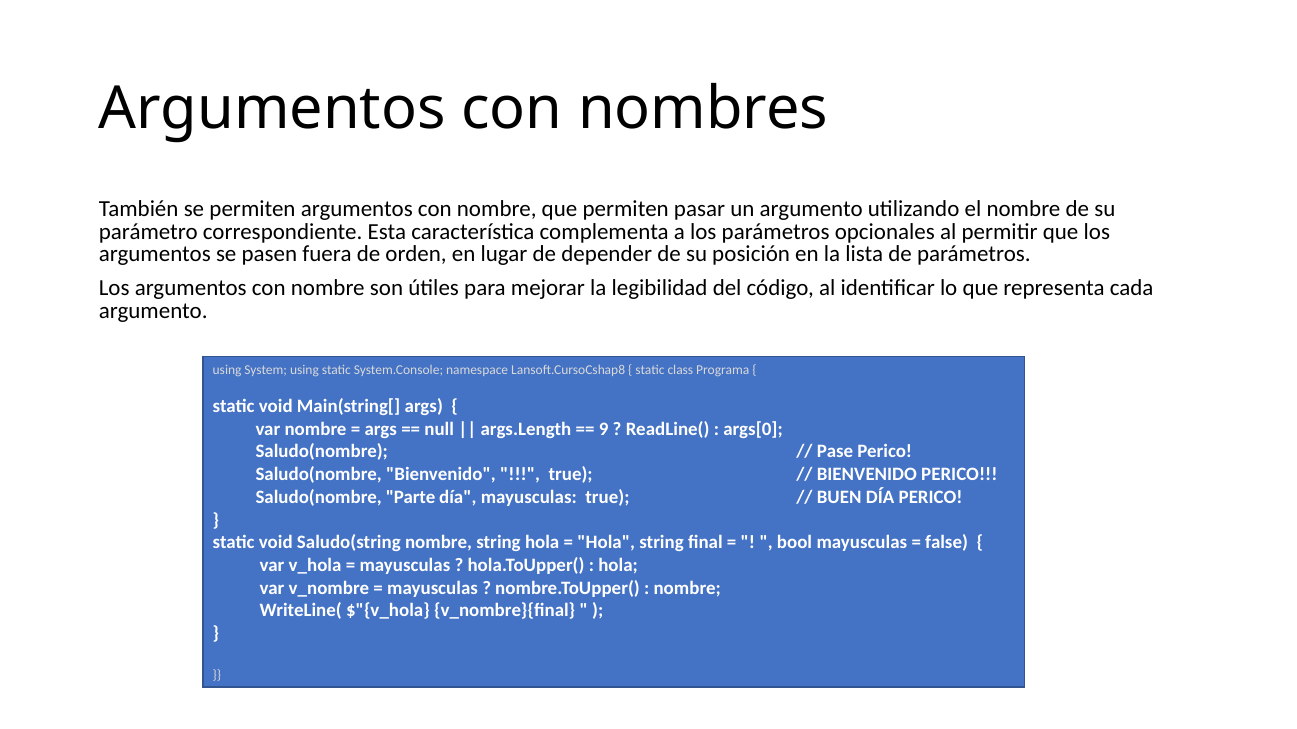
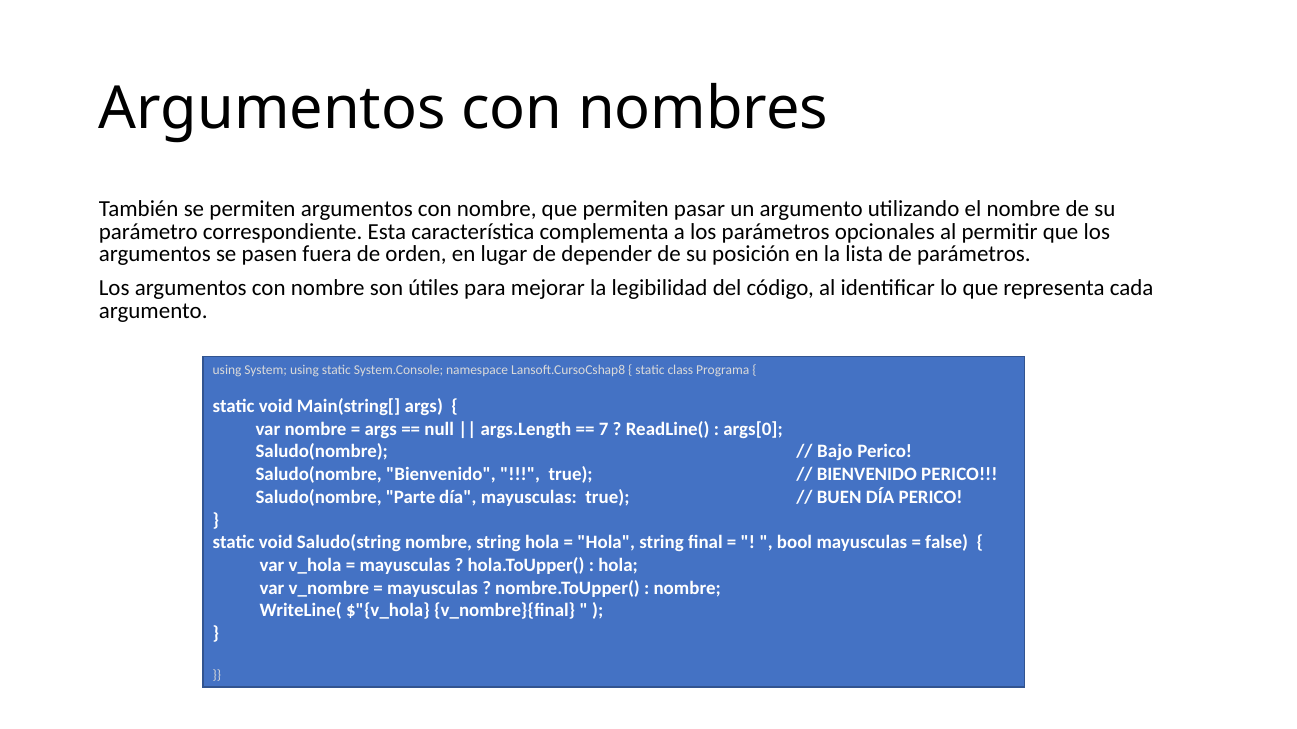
9: 9 -> 7
Pase: Pase -> Bajo
